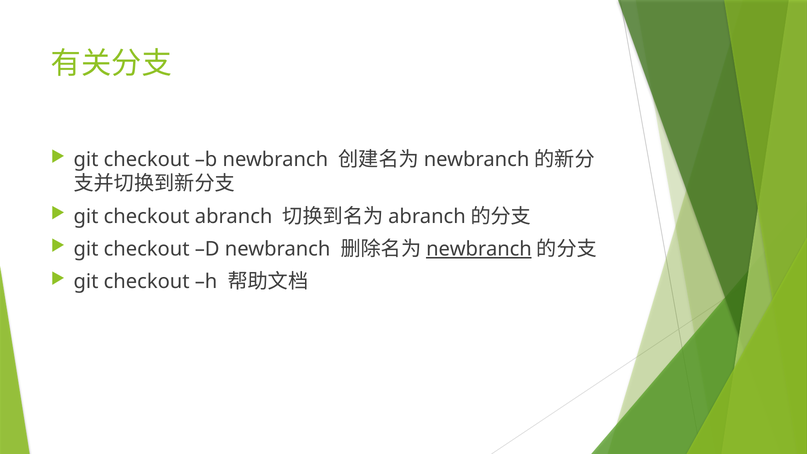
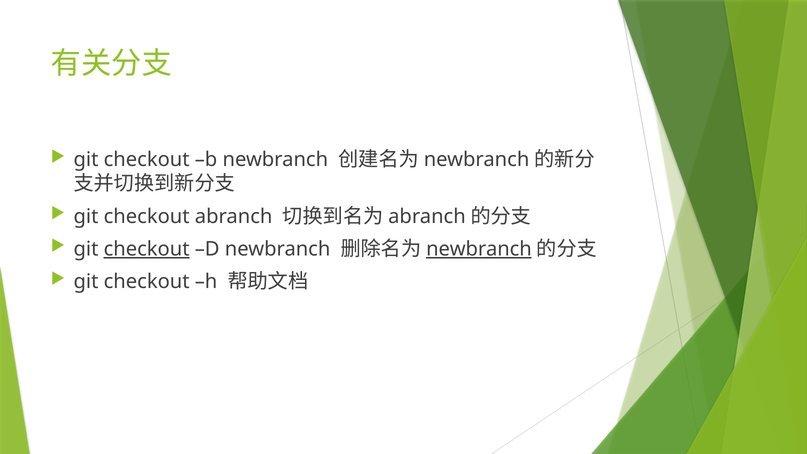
checkout at (147, 249) underline: none -> present
